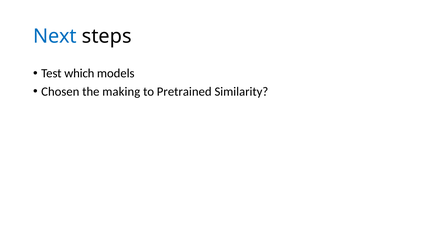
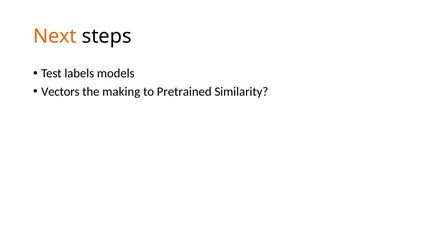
Next colour: blue -> orange
which: which -> labels
Chosen: Chosen -> Vectors
